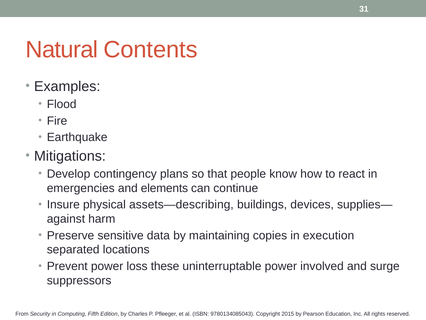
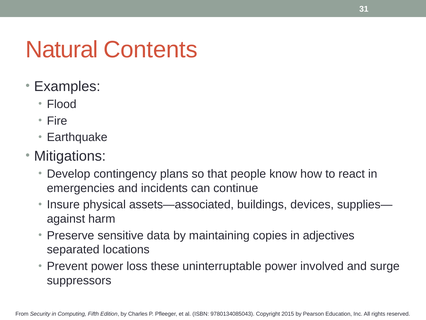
elements: elements -> incidents
assets—describing: assets—describing -> assets—associated
execution: execution -> adjectives
